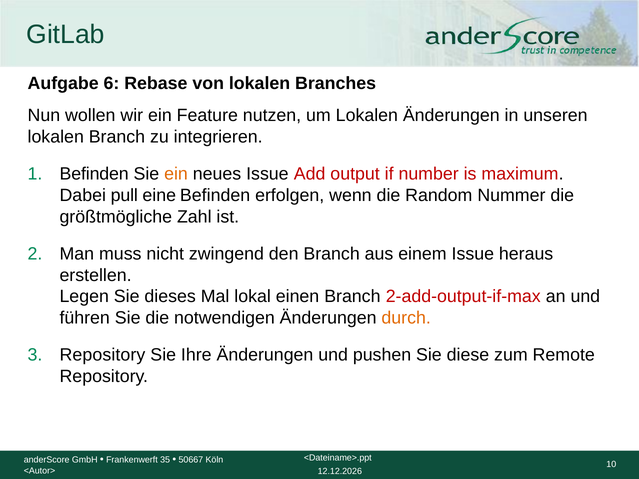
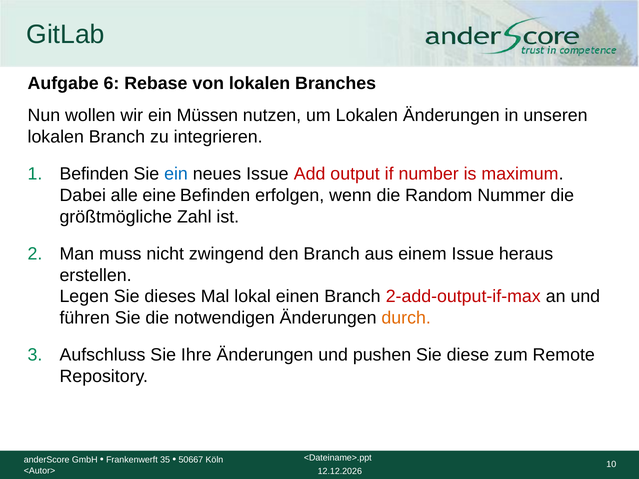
Feature: Feature -> Müssen
ein at (176, 174) colour: orange -> blue
pull: pull -> alle
Repository at (102, 355): Repository -> Aufschluss
